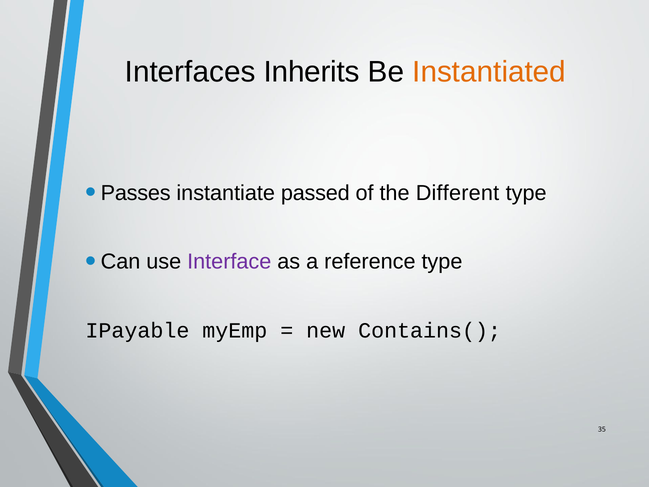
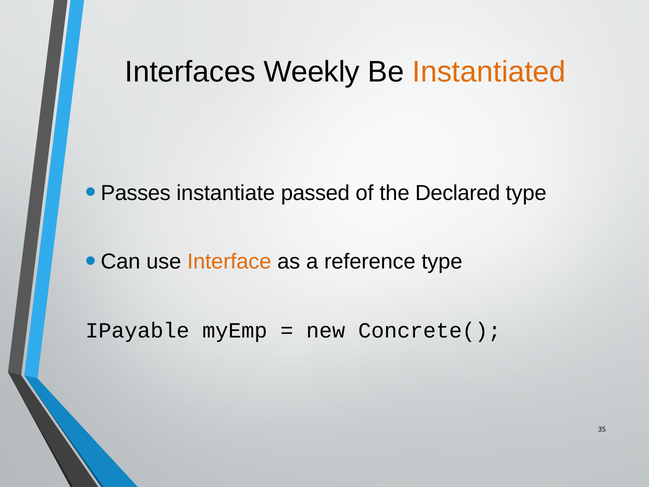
Inherits: Inherits -> Weekly
Different: Different -> Declared
Interface colour: purple -> orange
Contains(: Contains( -> Concrete(
